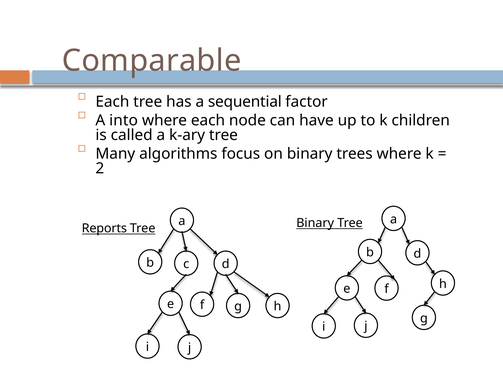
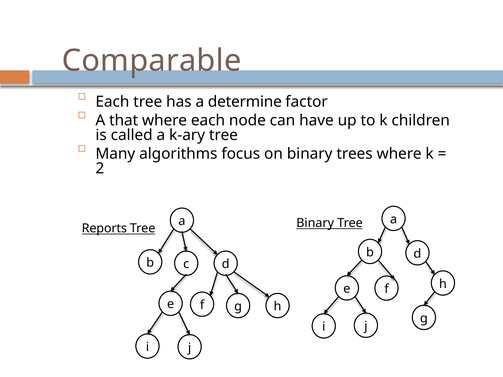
sequential: sequential -> determine
into: into -> that
